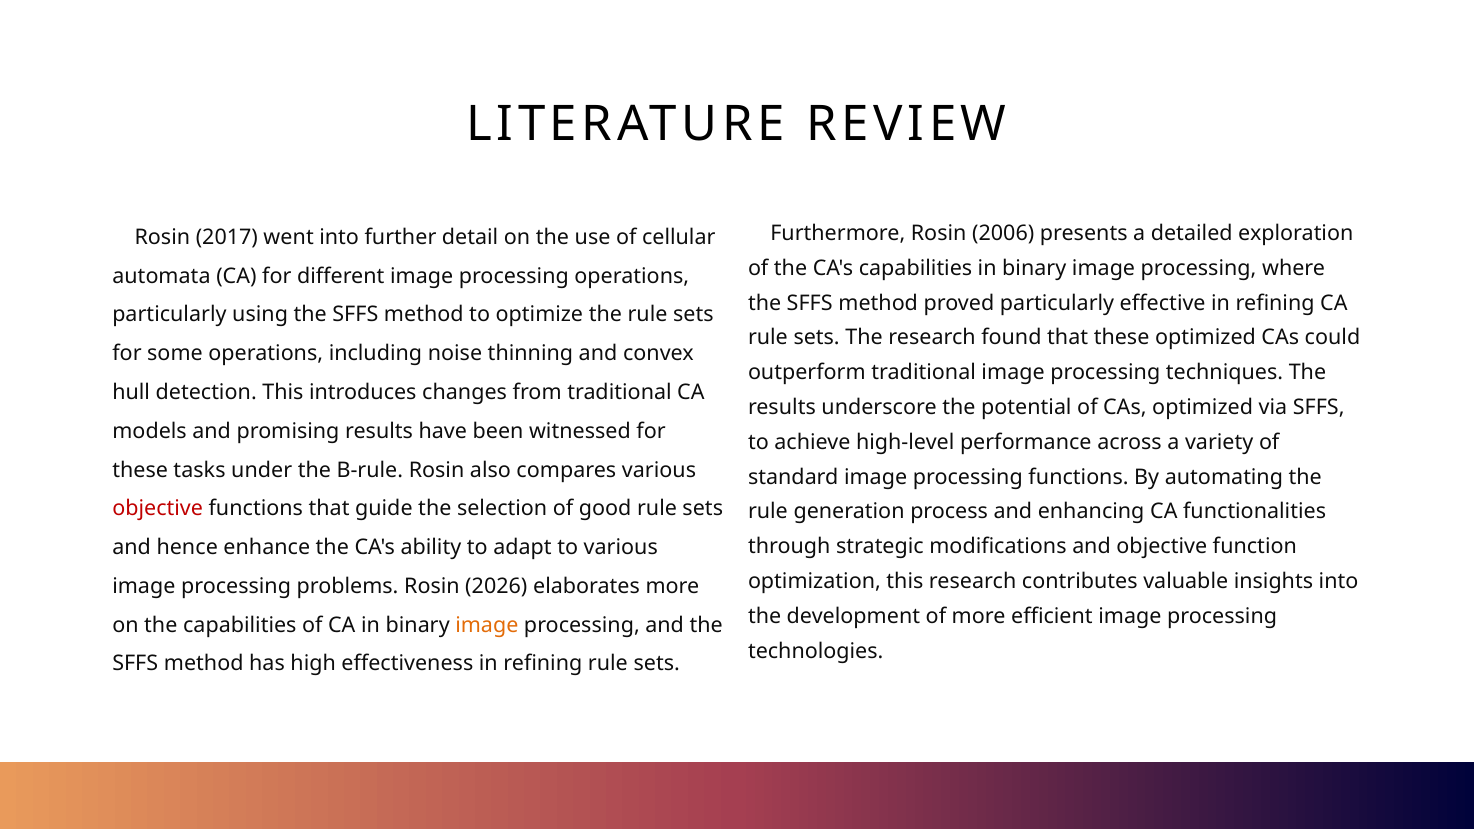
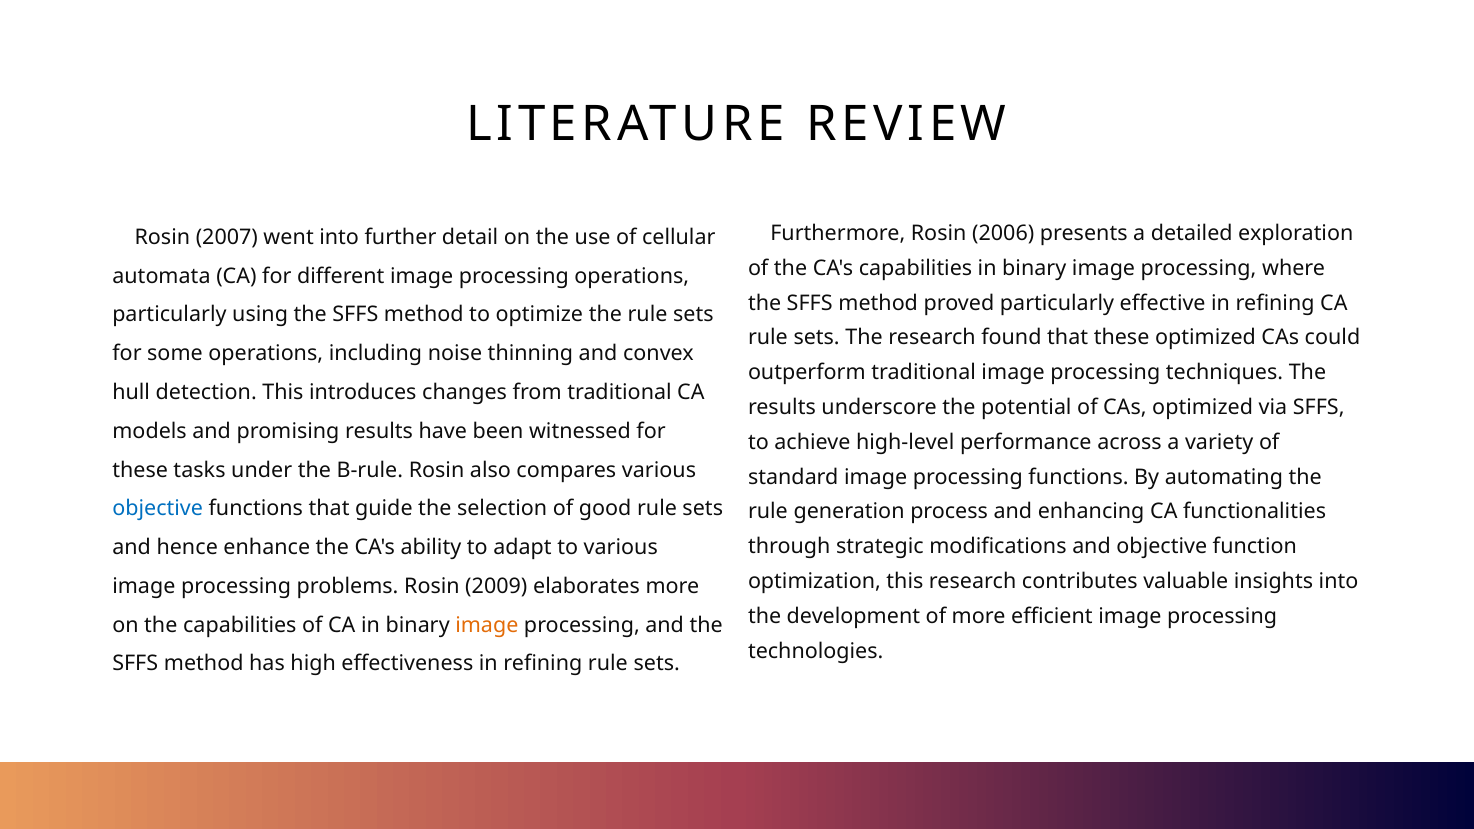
2017: 2017 -> 2007
objective at (158, 509) colour: red -> blue
2026: 2026 -> 2009
